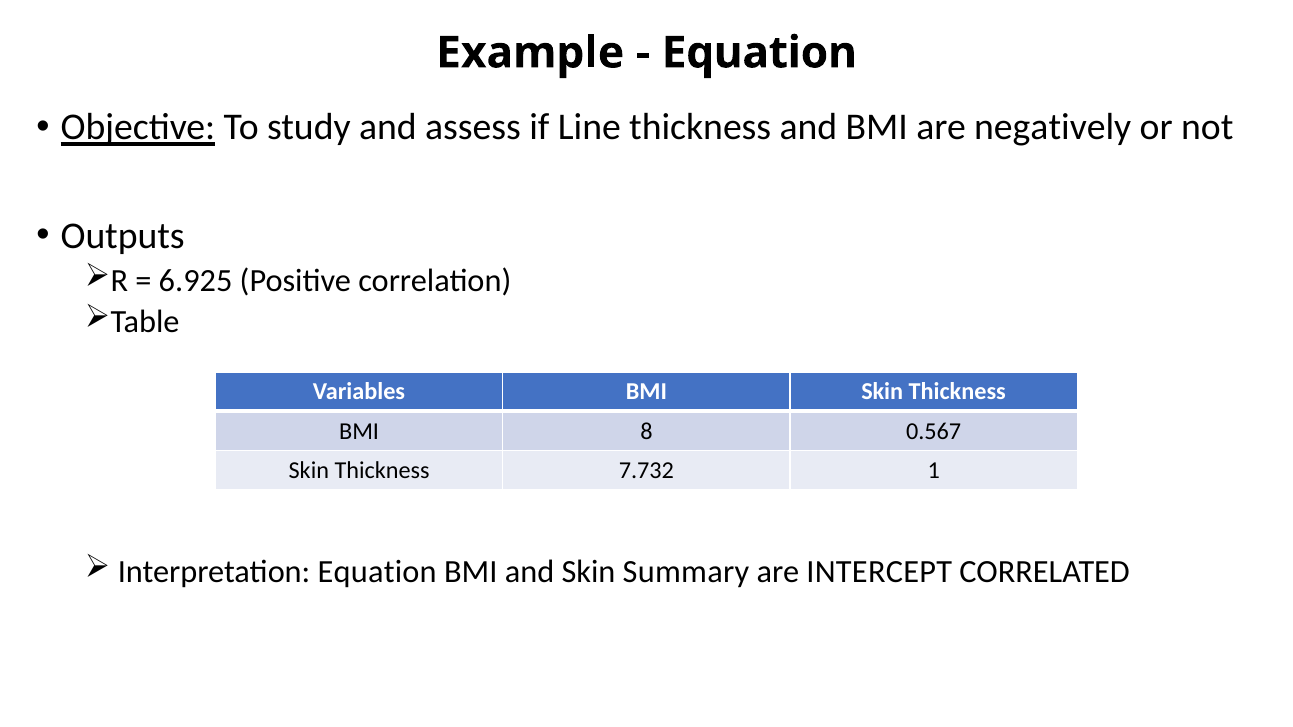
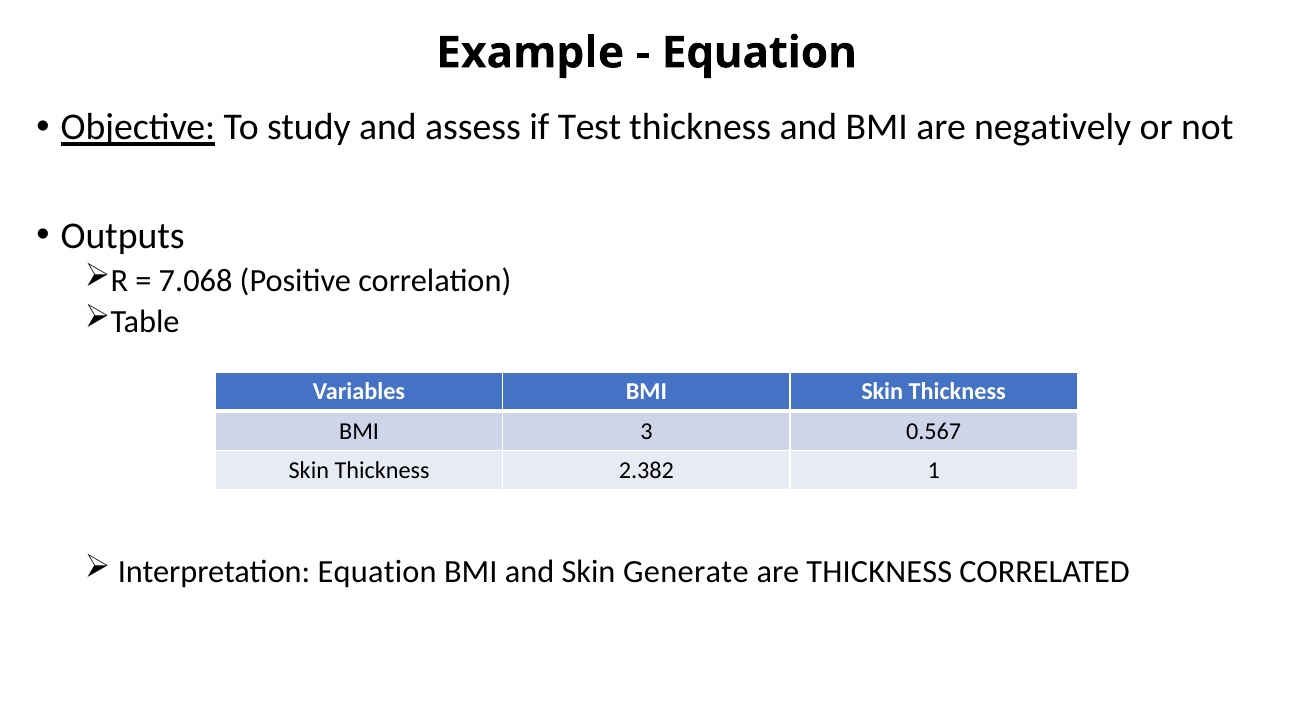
Line: Line -> Test
6.925: 6.925 -> 7.068
8: 8 -> 3
7.732: 7.732 -> 2.382
Summary: Summary -> Generate
are INTERCEPT: INTERCEPT -> THICKNESS
